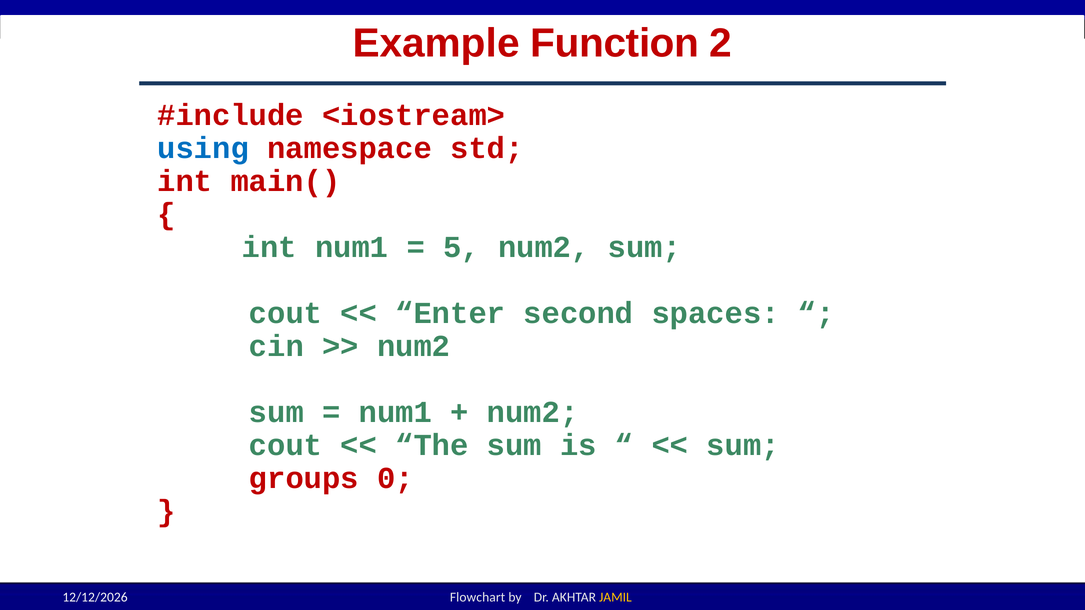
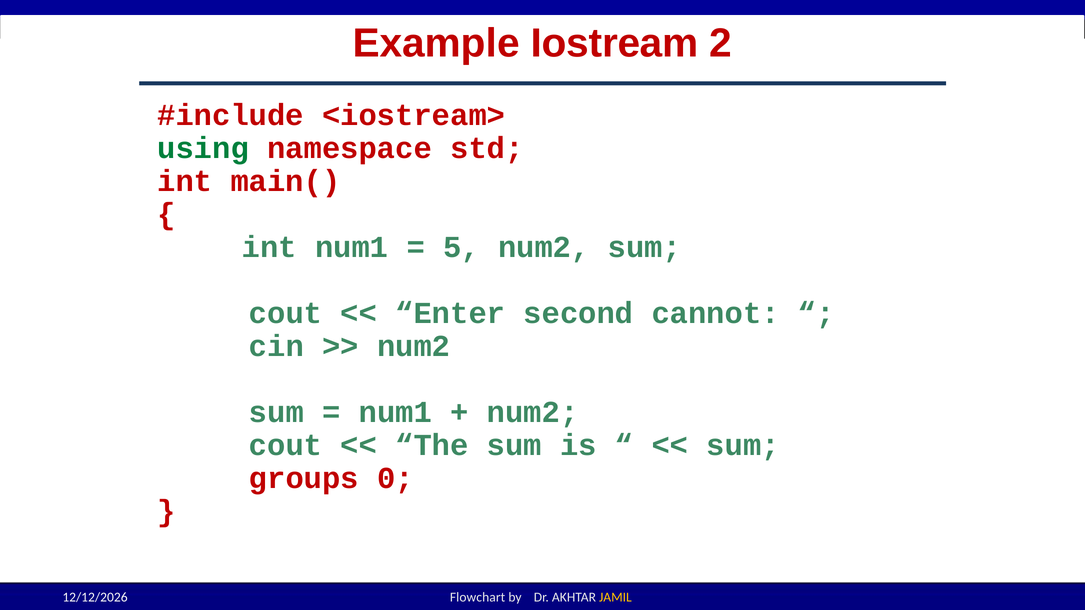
Function: Function -> Iostream
using colour: blue -> green
spaces: spaces -> cannot
